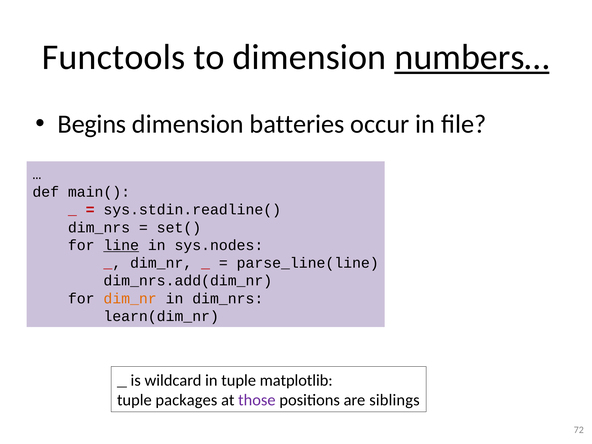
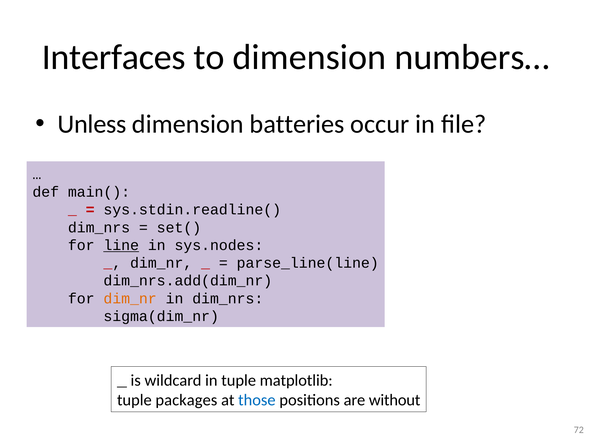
Functools: Functools -> Interfaces
numbers… underline: present -> none
Begins: Begins -> Unless
learn(dim_nr: learn(dim_nr -> sigma(dim_nr
those colour: purple -> blue
siblings: siblings -> without
